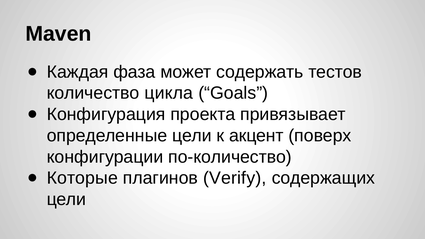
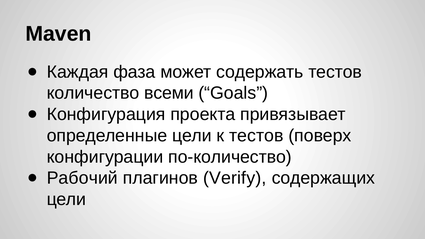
цикла: цикла -> всеми
к акцент: акцент -> тестов
Которые: Которые -> Рабочий
